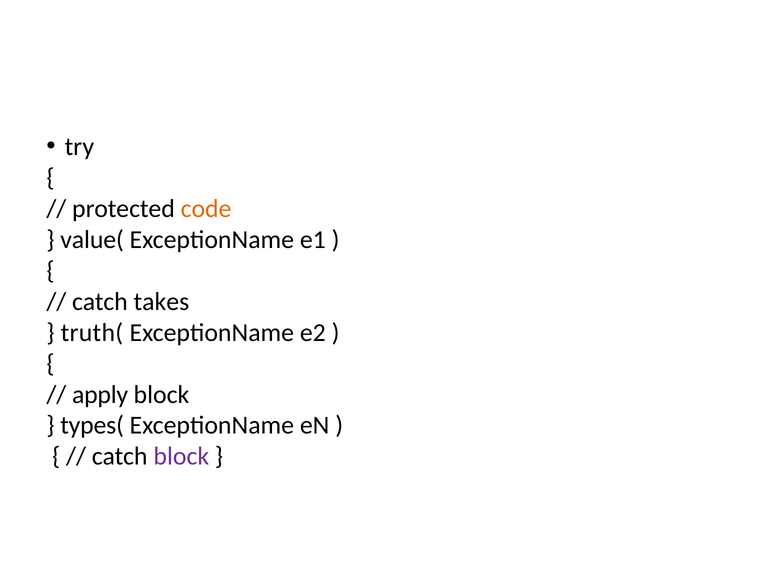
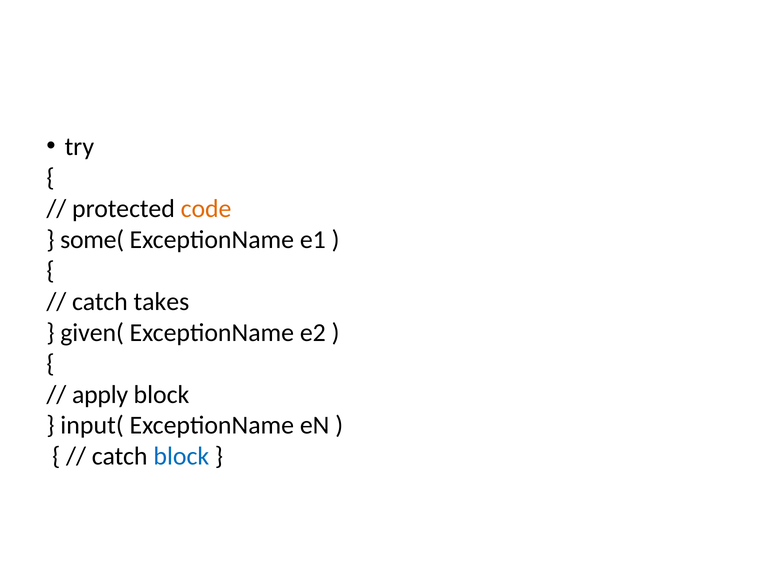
value(: value( -> some(
truth(: truth( -> given(
types(: types( -> input(
block at (181, 457) colour: purple -> blue
